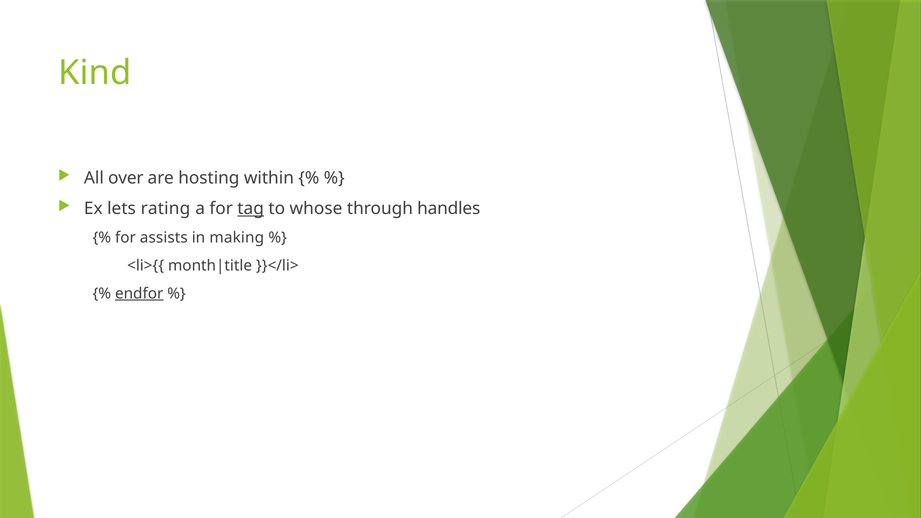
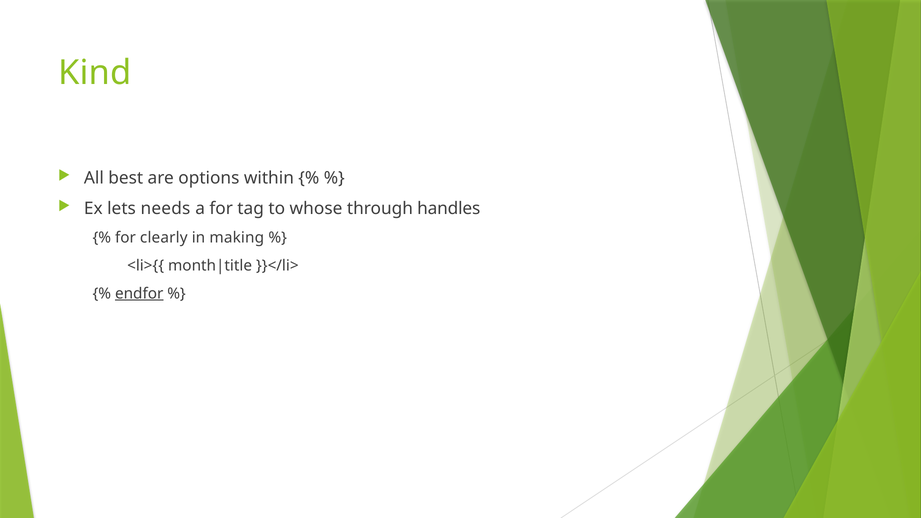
over: over -> best
hosting: hosting -> options
rating: rating -> needs
tag underline: present -> none
assists: assists -> clearly
